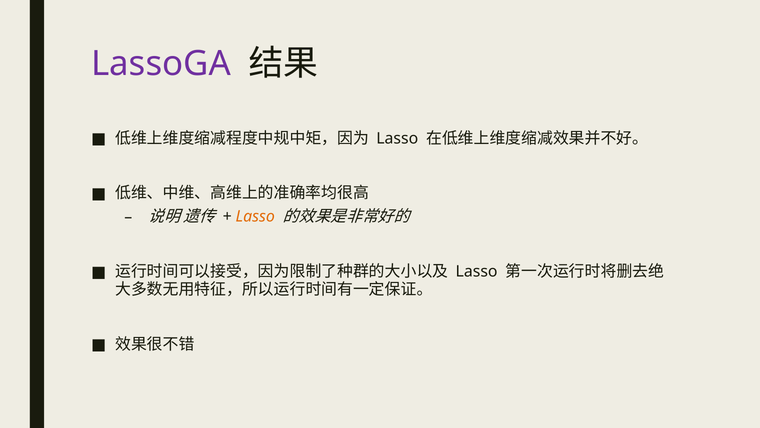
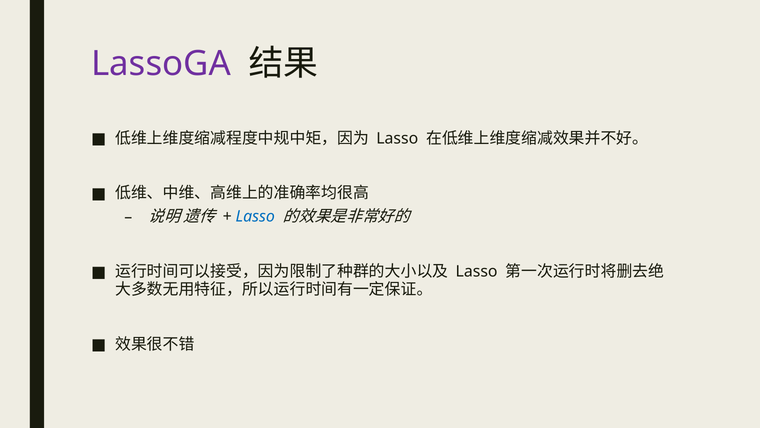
Lasso at (255, 216) colour: orange -> blue
